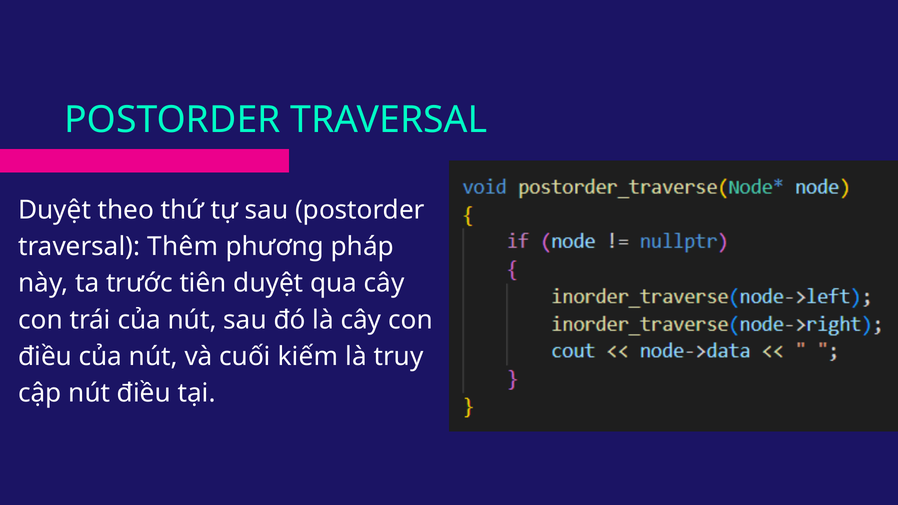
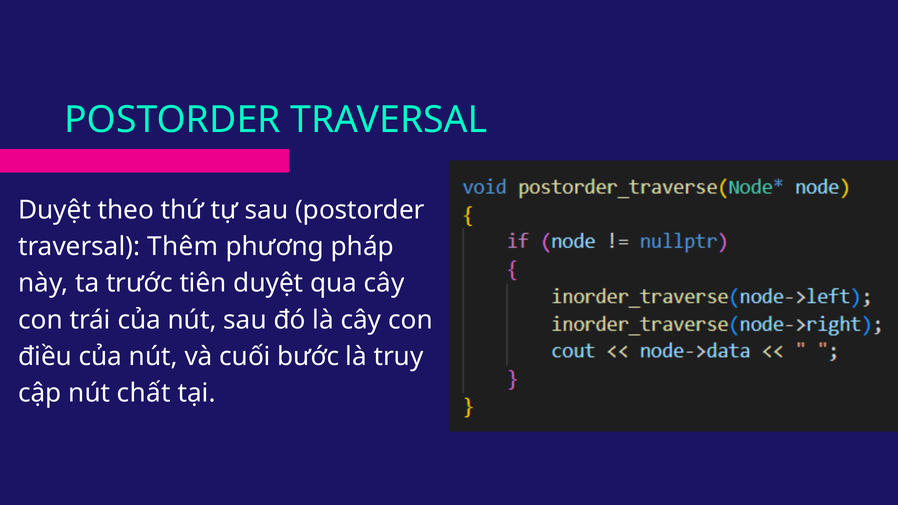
kiếm: kiếm -> bước
nút điều: điều -> chất
